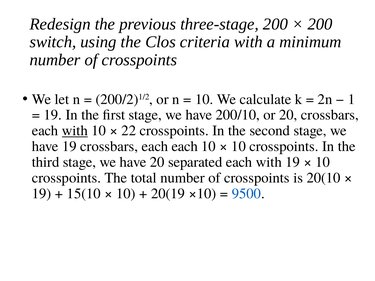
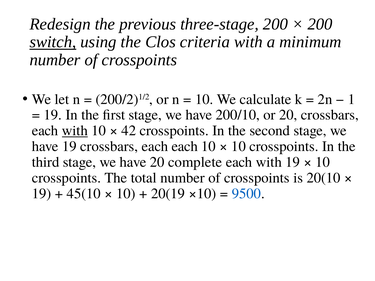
switch underline: none -> present
22: 22 -> 42
separated: separated -> complete
15(10: 15(10 -> 45(10
